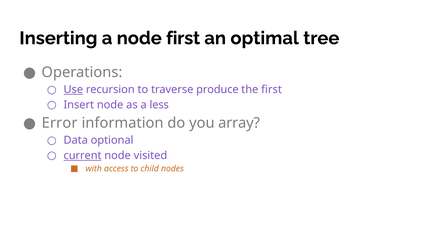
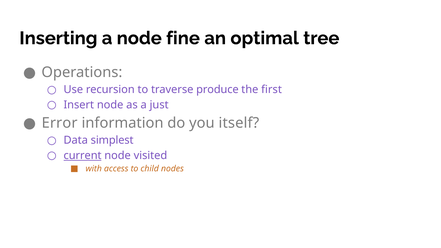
node first: first -> fine
Use underline: present -> none
less: less -> just
array: array -> itself
optional: optional -> simplest
